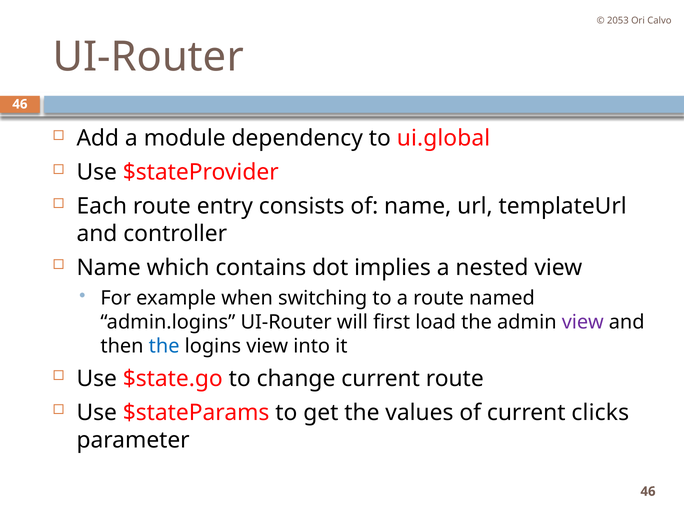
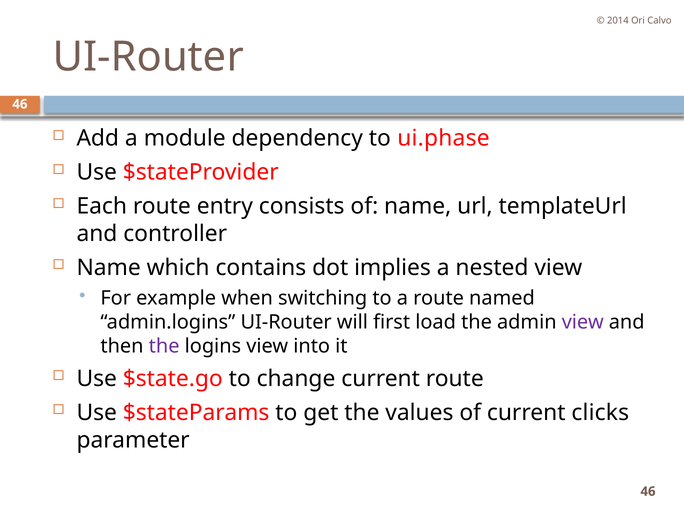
2053: 2053 -> 2014
ui.global: ui.global -> ui.phase
the at (164, 346) colour: blue -> purple
